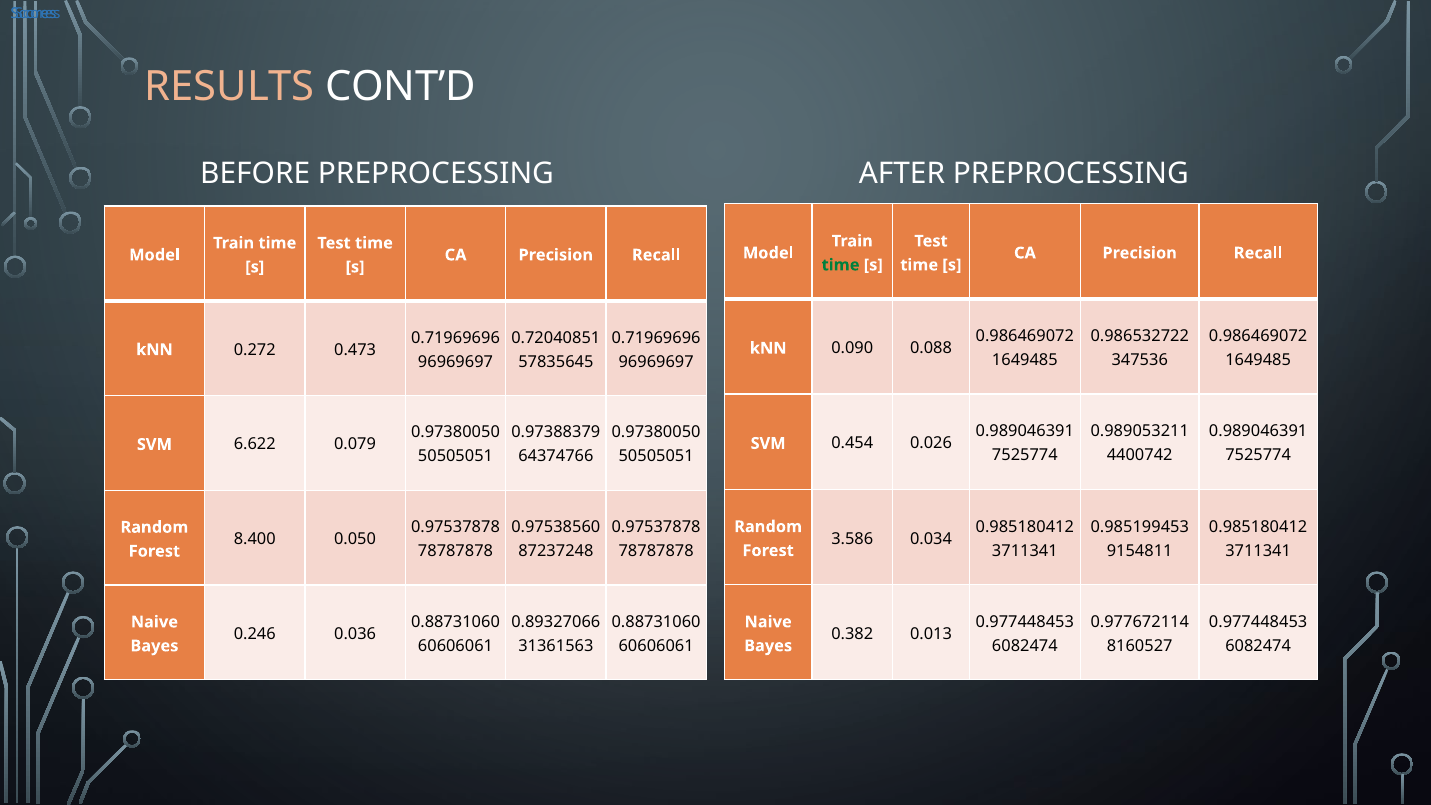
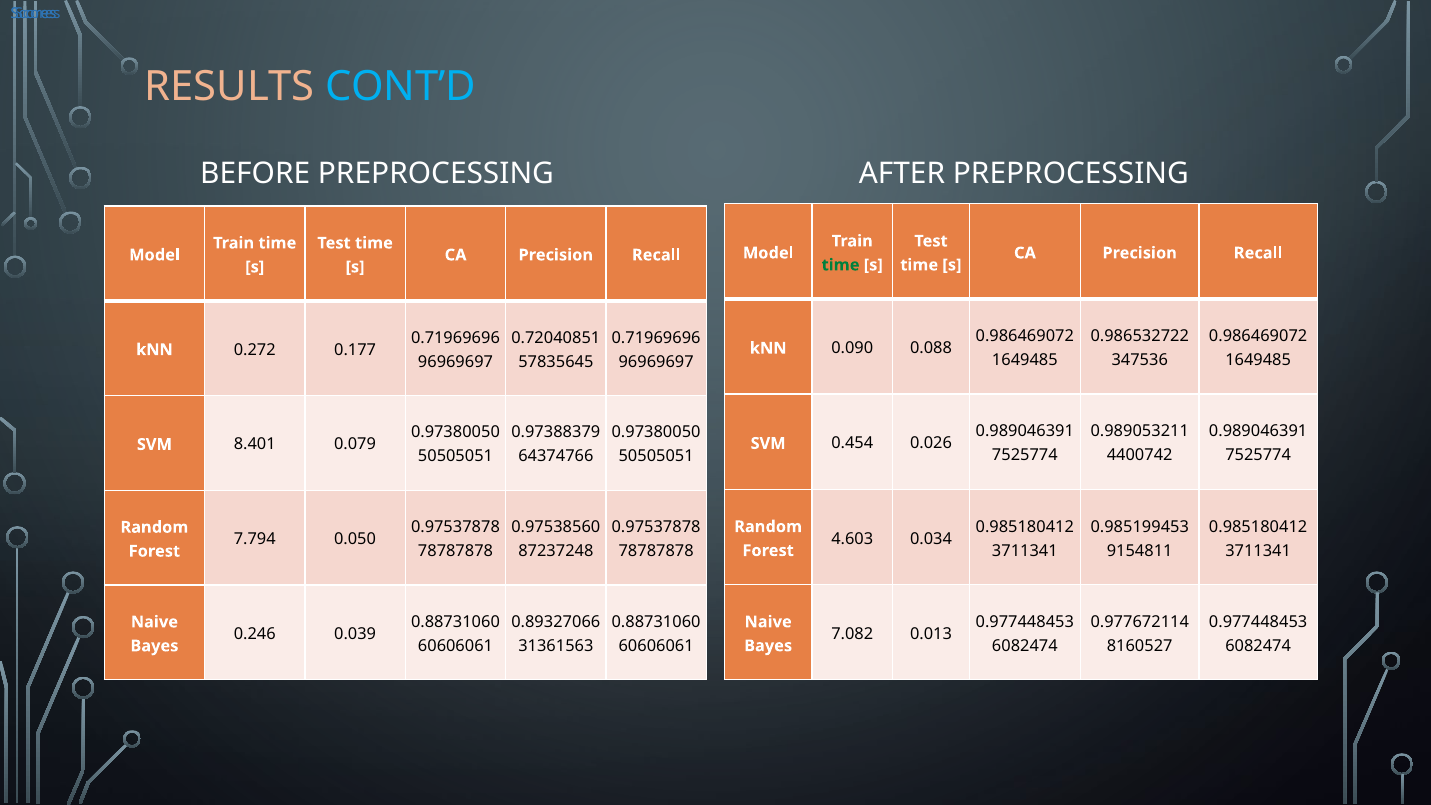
CONT’D colour: white -> light blue
0.473: 0.473 -> 0.177
6.622: 6.622 -> 8.401
3.586: 3.586 -> 4.603
8.400: 8.400 -> 7.794
0.382: 0.382 -> 7.082
0.036: 0.036 -> 0.039
